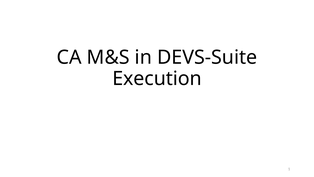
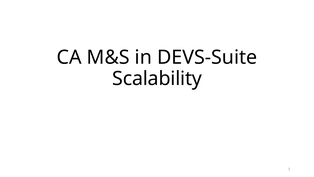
Execution: Execution -> Scalability
